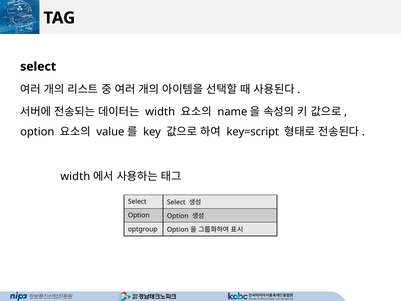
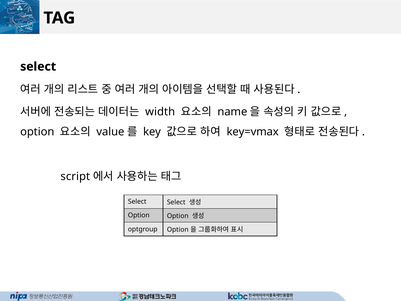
key=script: key=script -> key=vmax
width at (75, 176): width -> script
